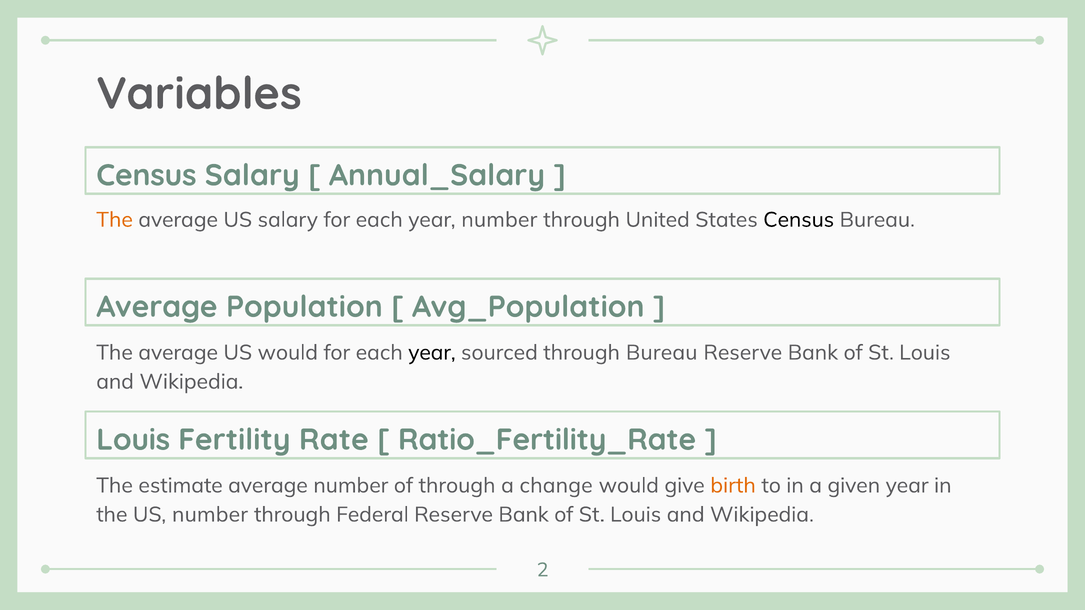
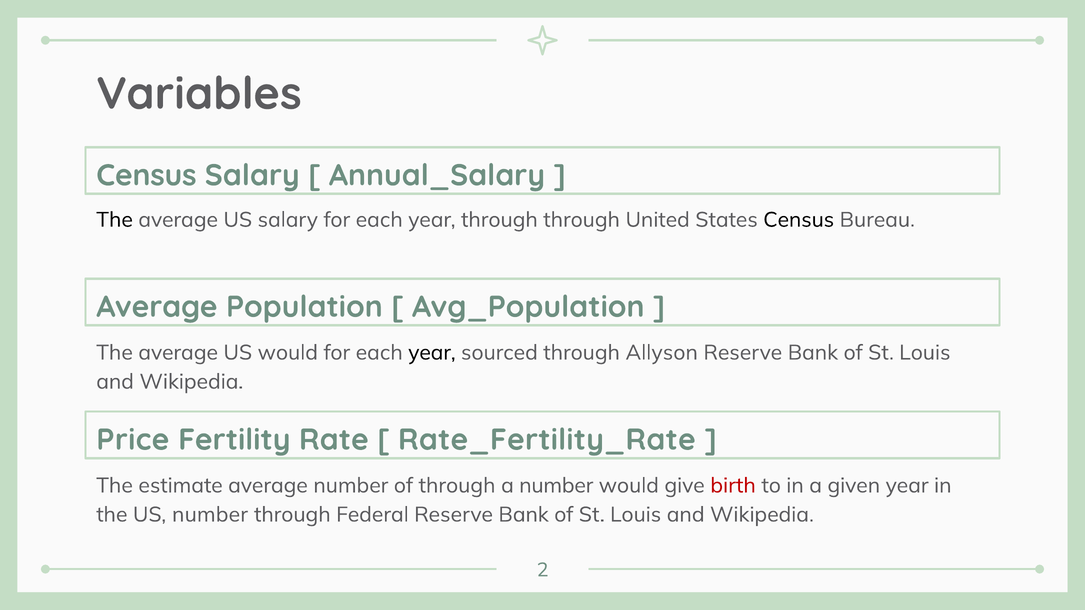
The at (115, 220) colour: orange -> black
year number: number -> through
through Bureau: Bureau -> Allyson
Louis at (133, 440): Louis -> Price
Ratio_Fertility_Rate: Ratio_Fertility_Rate -> Rate_Fertility_Rate
a change: change -> number
birth colour: orange -> red
